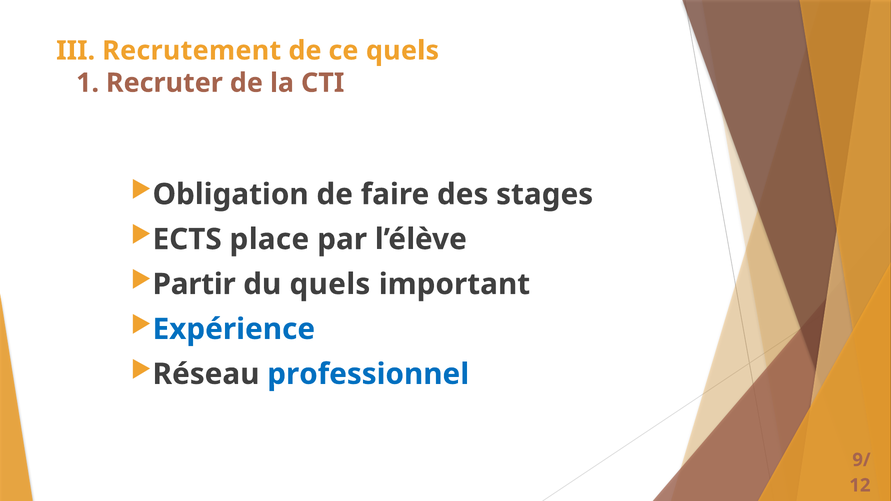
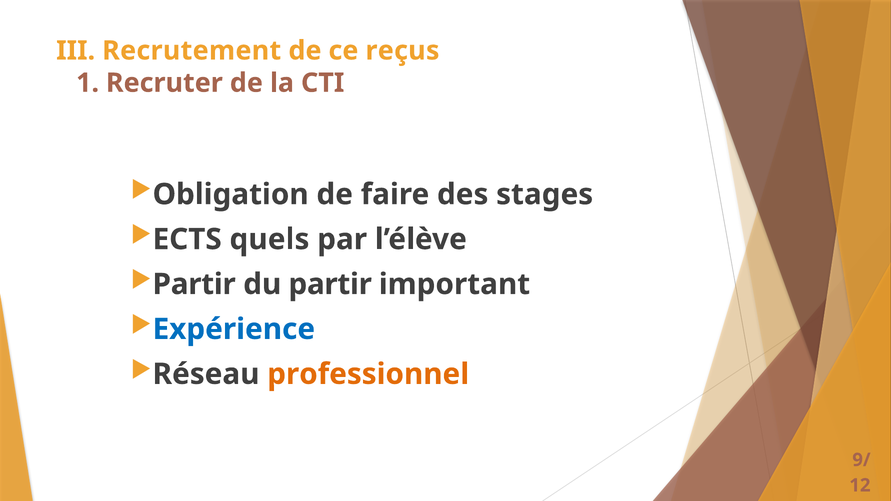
ce quels: quels -> reçus
place: place -> quels
du quels: quels -> partir
professionnel colour: blue -> orange
